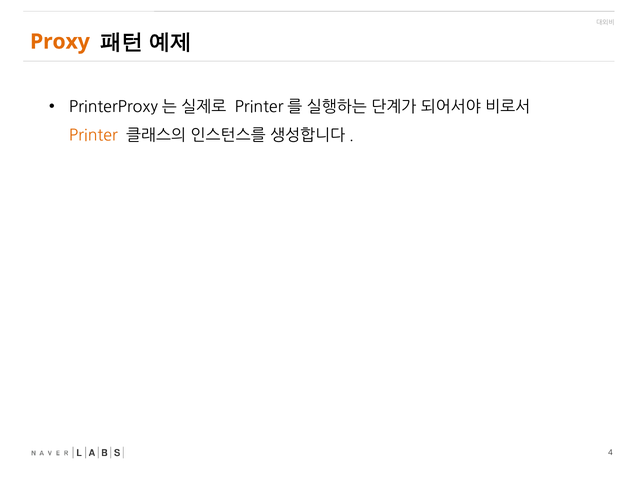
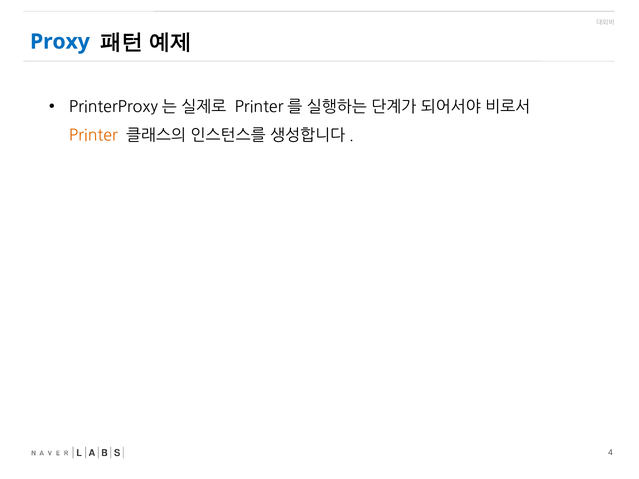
Proxy colour: orange -> blue
